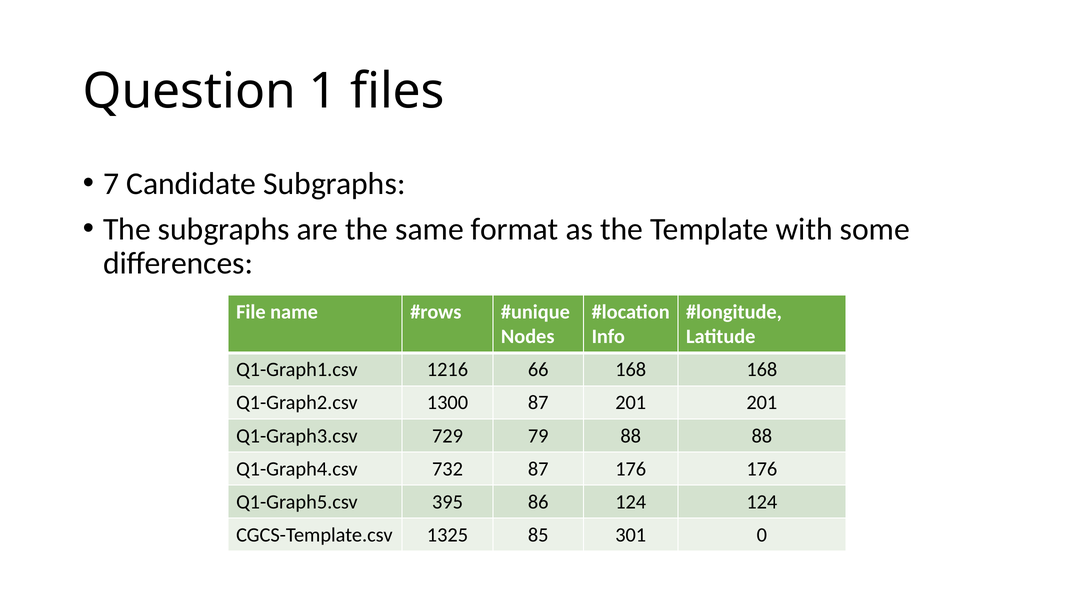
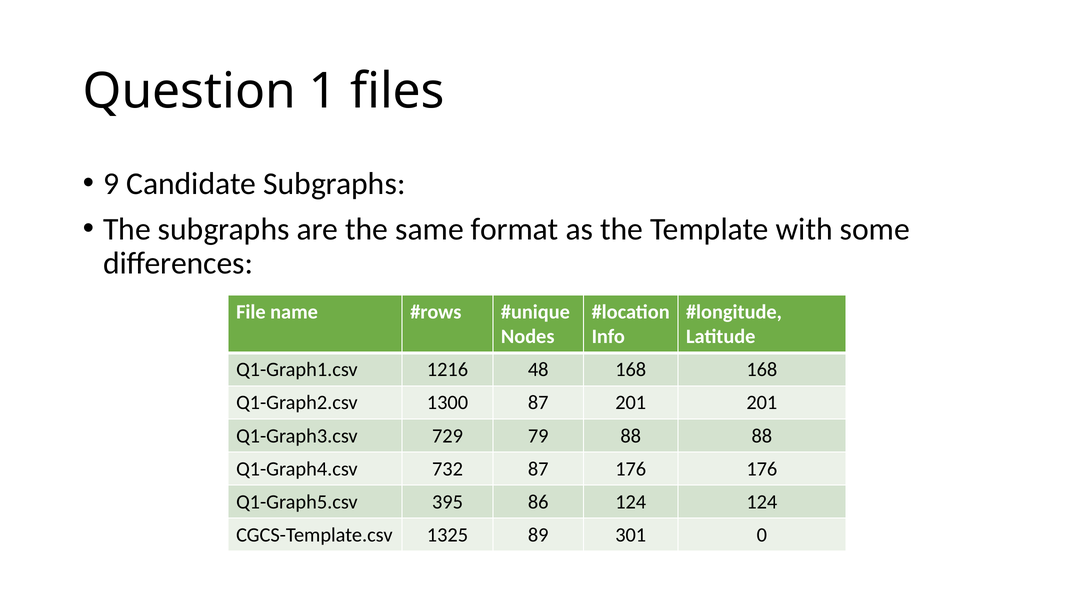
7: 7 -> 9
66: 66 -> 48
85: 85 -> 89
